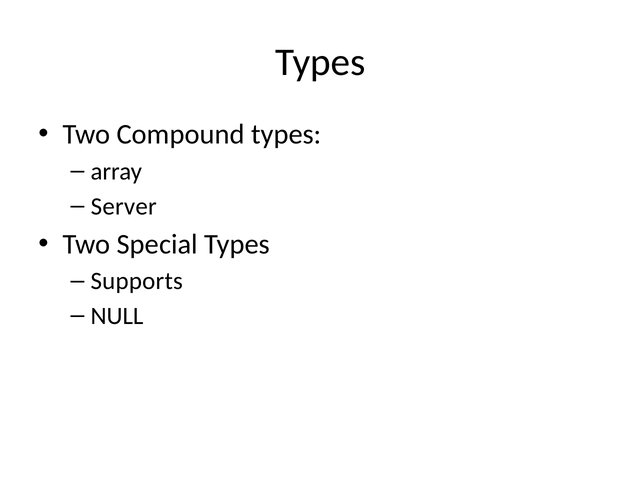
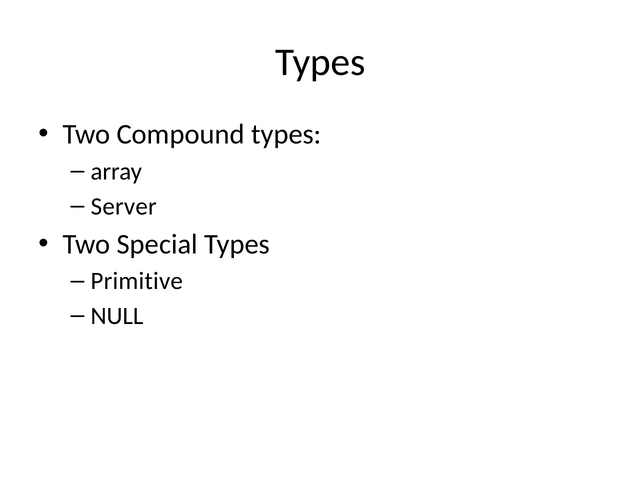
Supports: Supports -> Primitive
